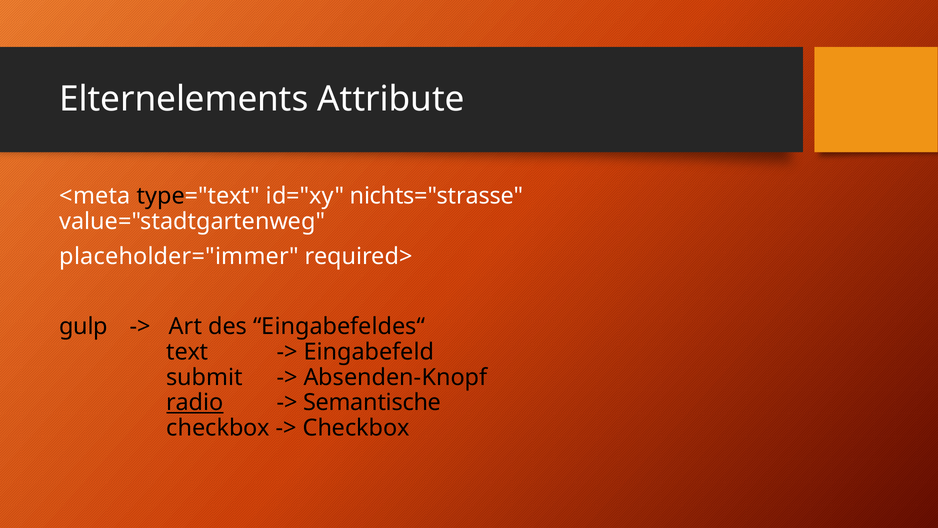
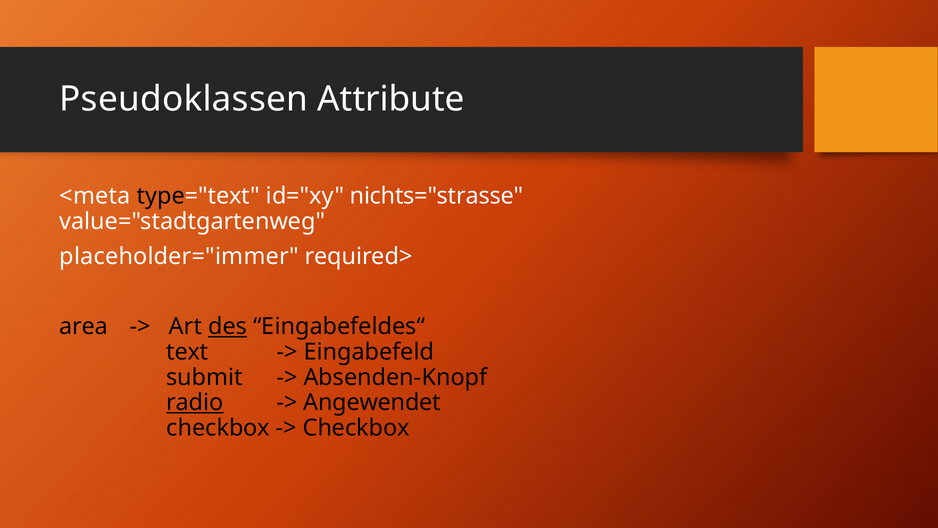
Elternelements: Elternelements -> Pseudoklassen
gulp: gulp -> area
des underline: none -> present
Semantische: Semantische -> Angewendet
